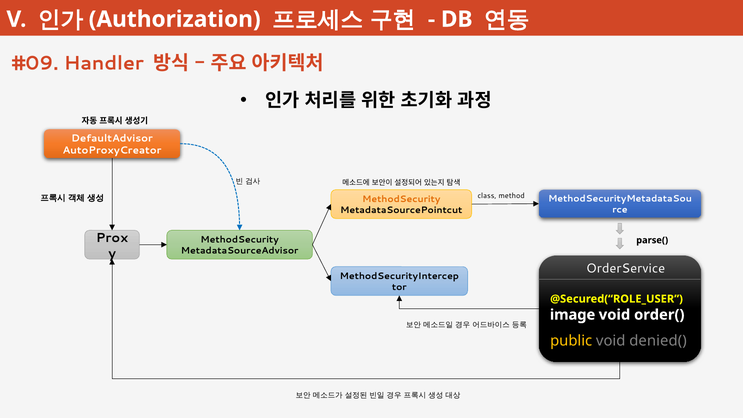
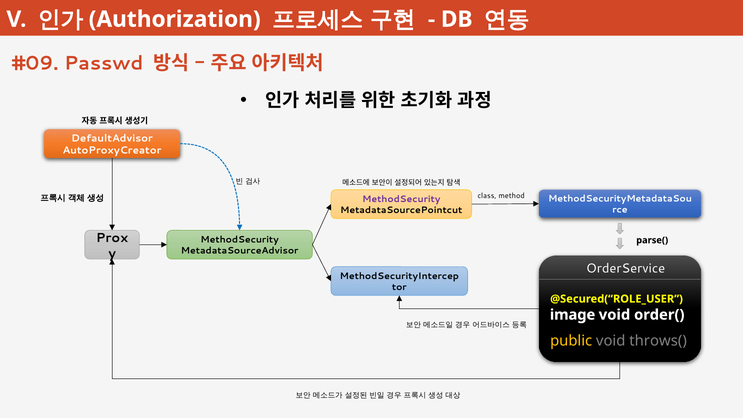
Handler: Handler -> Passwd
MethodSecurity at (401, 199) colour: orange -> purple
denied(: denied( -> throws(
